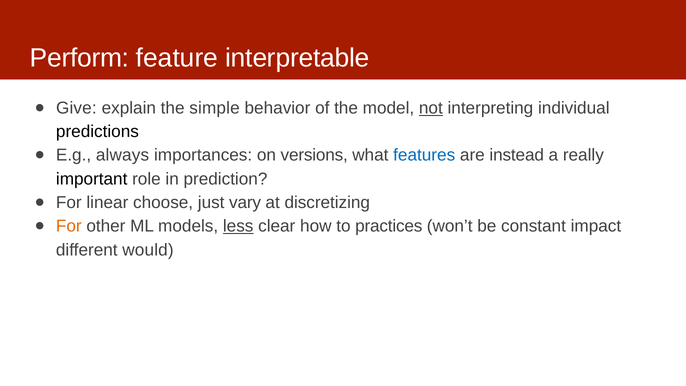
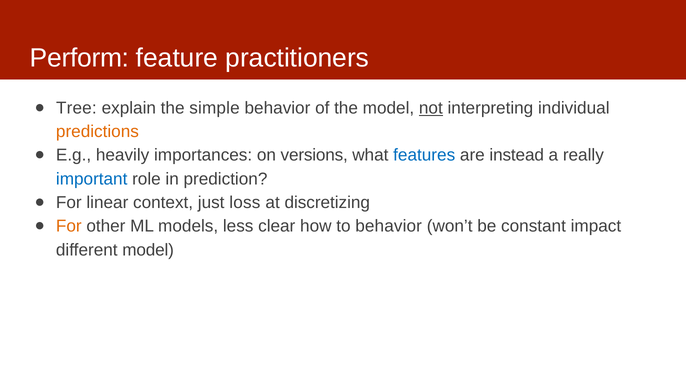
interpretable: interpretable -> practitioners
Give: Give -> Tree
predictions colour: black -> orange
always: always -> heavily
important colour: black -> blue
choose: choose -> context
vary: vary -> loss
less underline: present -> none
to practices: practices -> behavior
different would: would -> model
